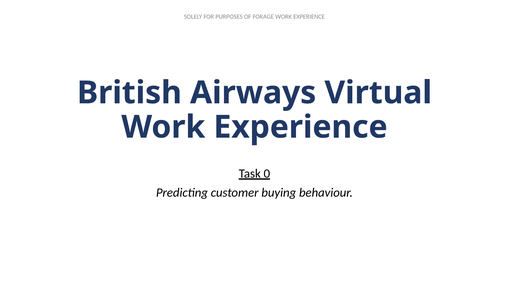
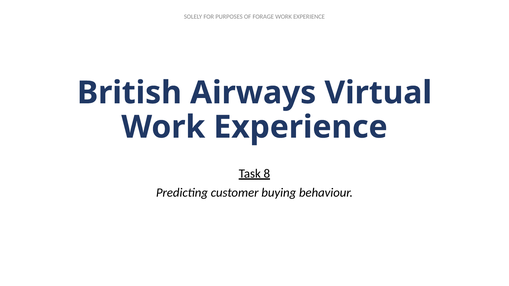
0: 0 -> 8
